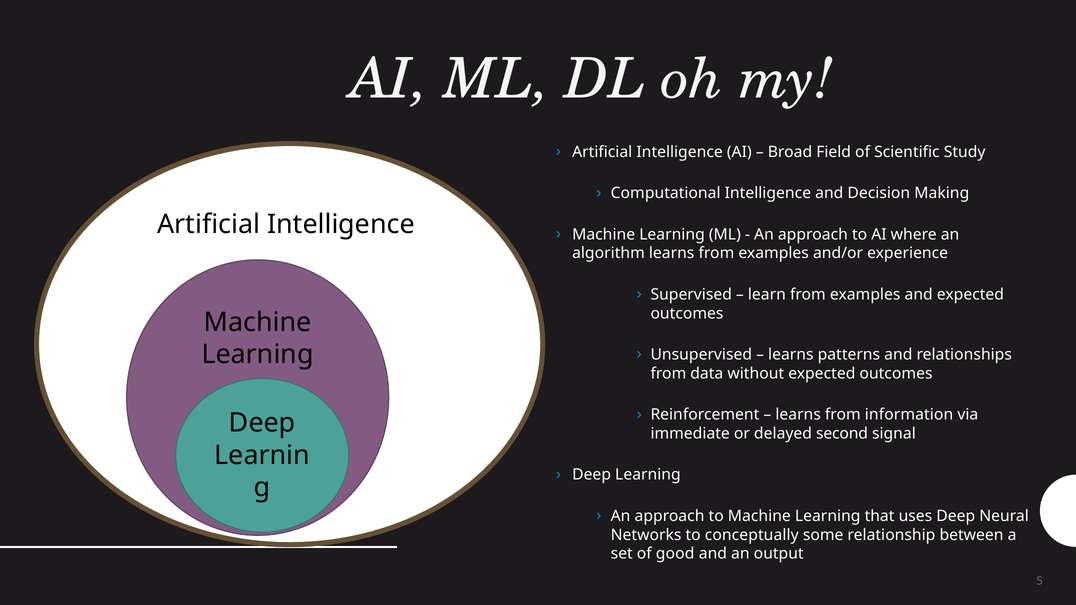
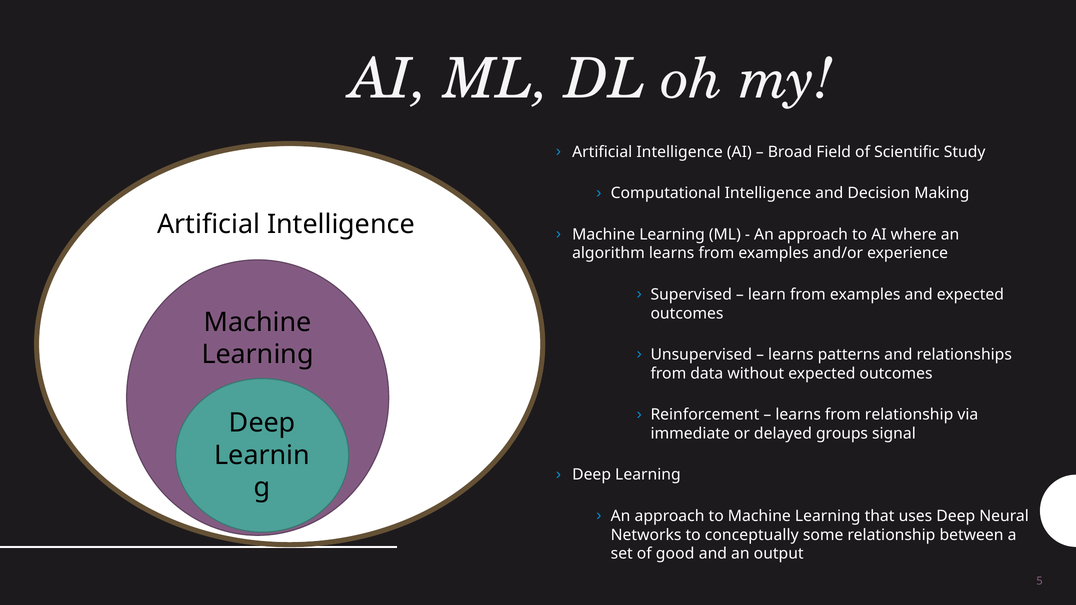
from information: information -> relationship
second: second -> groups
